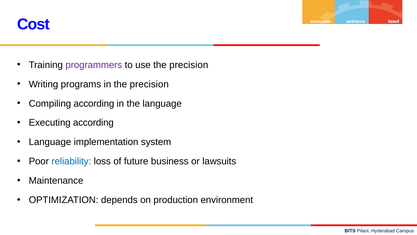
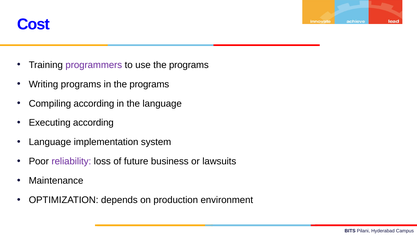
use the precision: precision -> programs
in the precision: precision -> programs
reliability colour: blue -> purple
